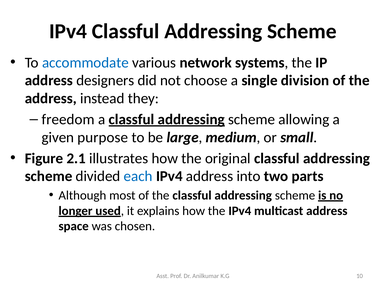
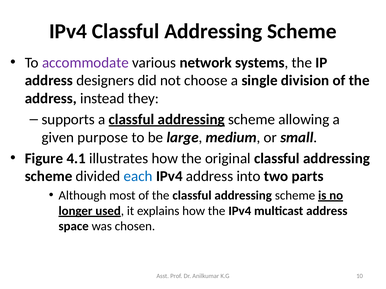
accommodate colour: blue -> purple
freedom: freedom -> supports
2.1: 2.1 -> 4.1
